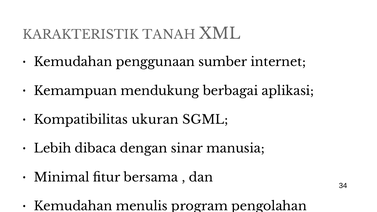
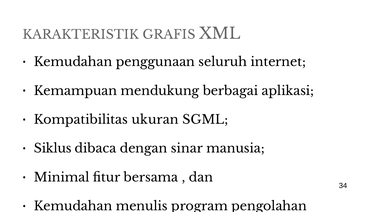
TANAH: TANAH -> GRAFIS
sumber: sumber -> seluruh
Lebih: Lebih -> Siklus
